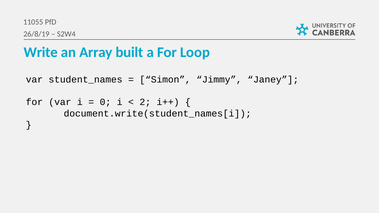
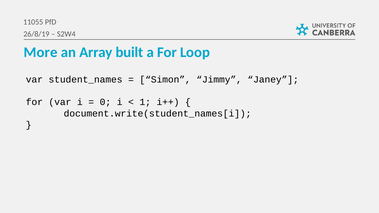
Write: Write -> More
2: 2 -> 1
